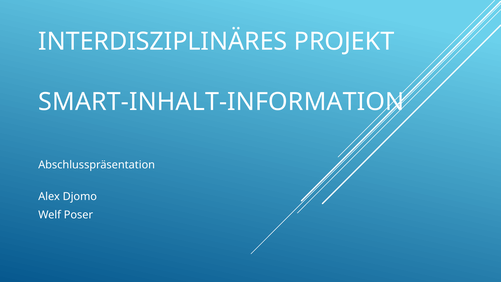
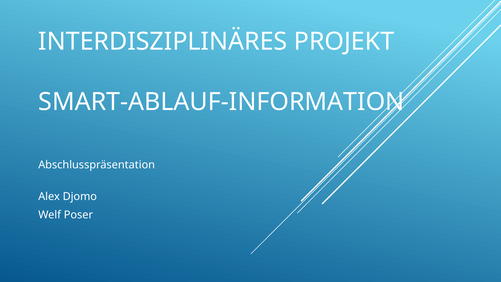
SMART-INHALT-INFORMATION: SMART-INHALT-INFORMATION -> SMART-ABLAUF-INFORMATION
